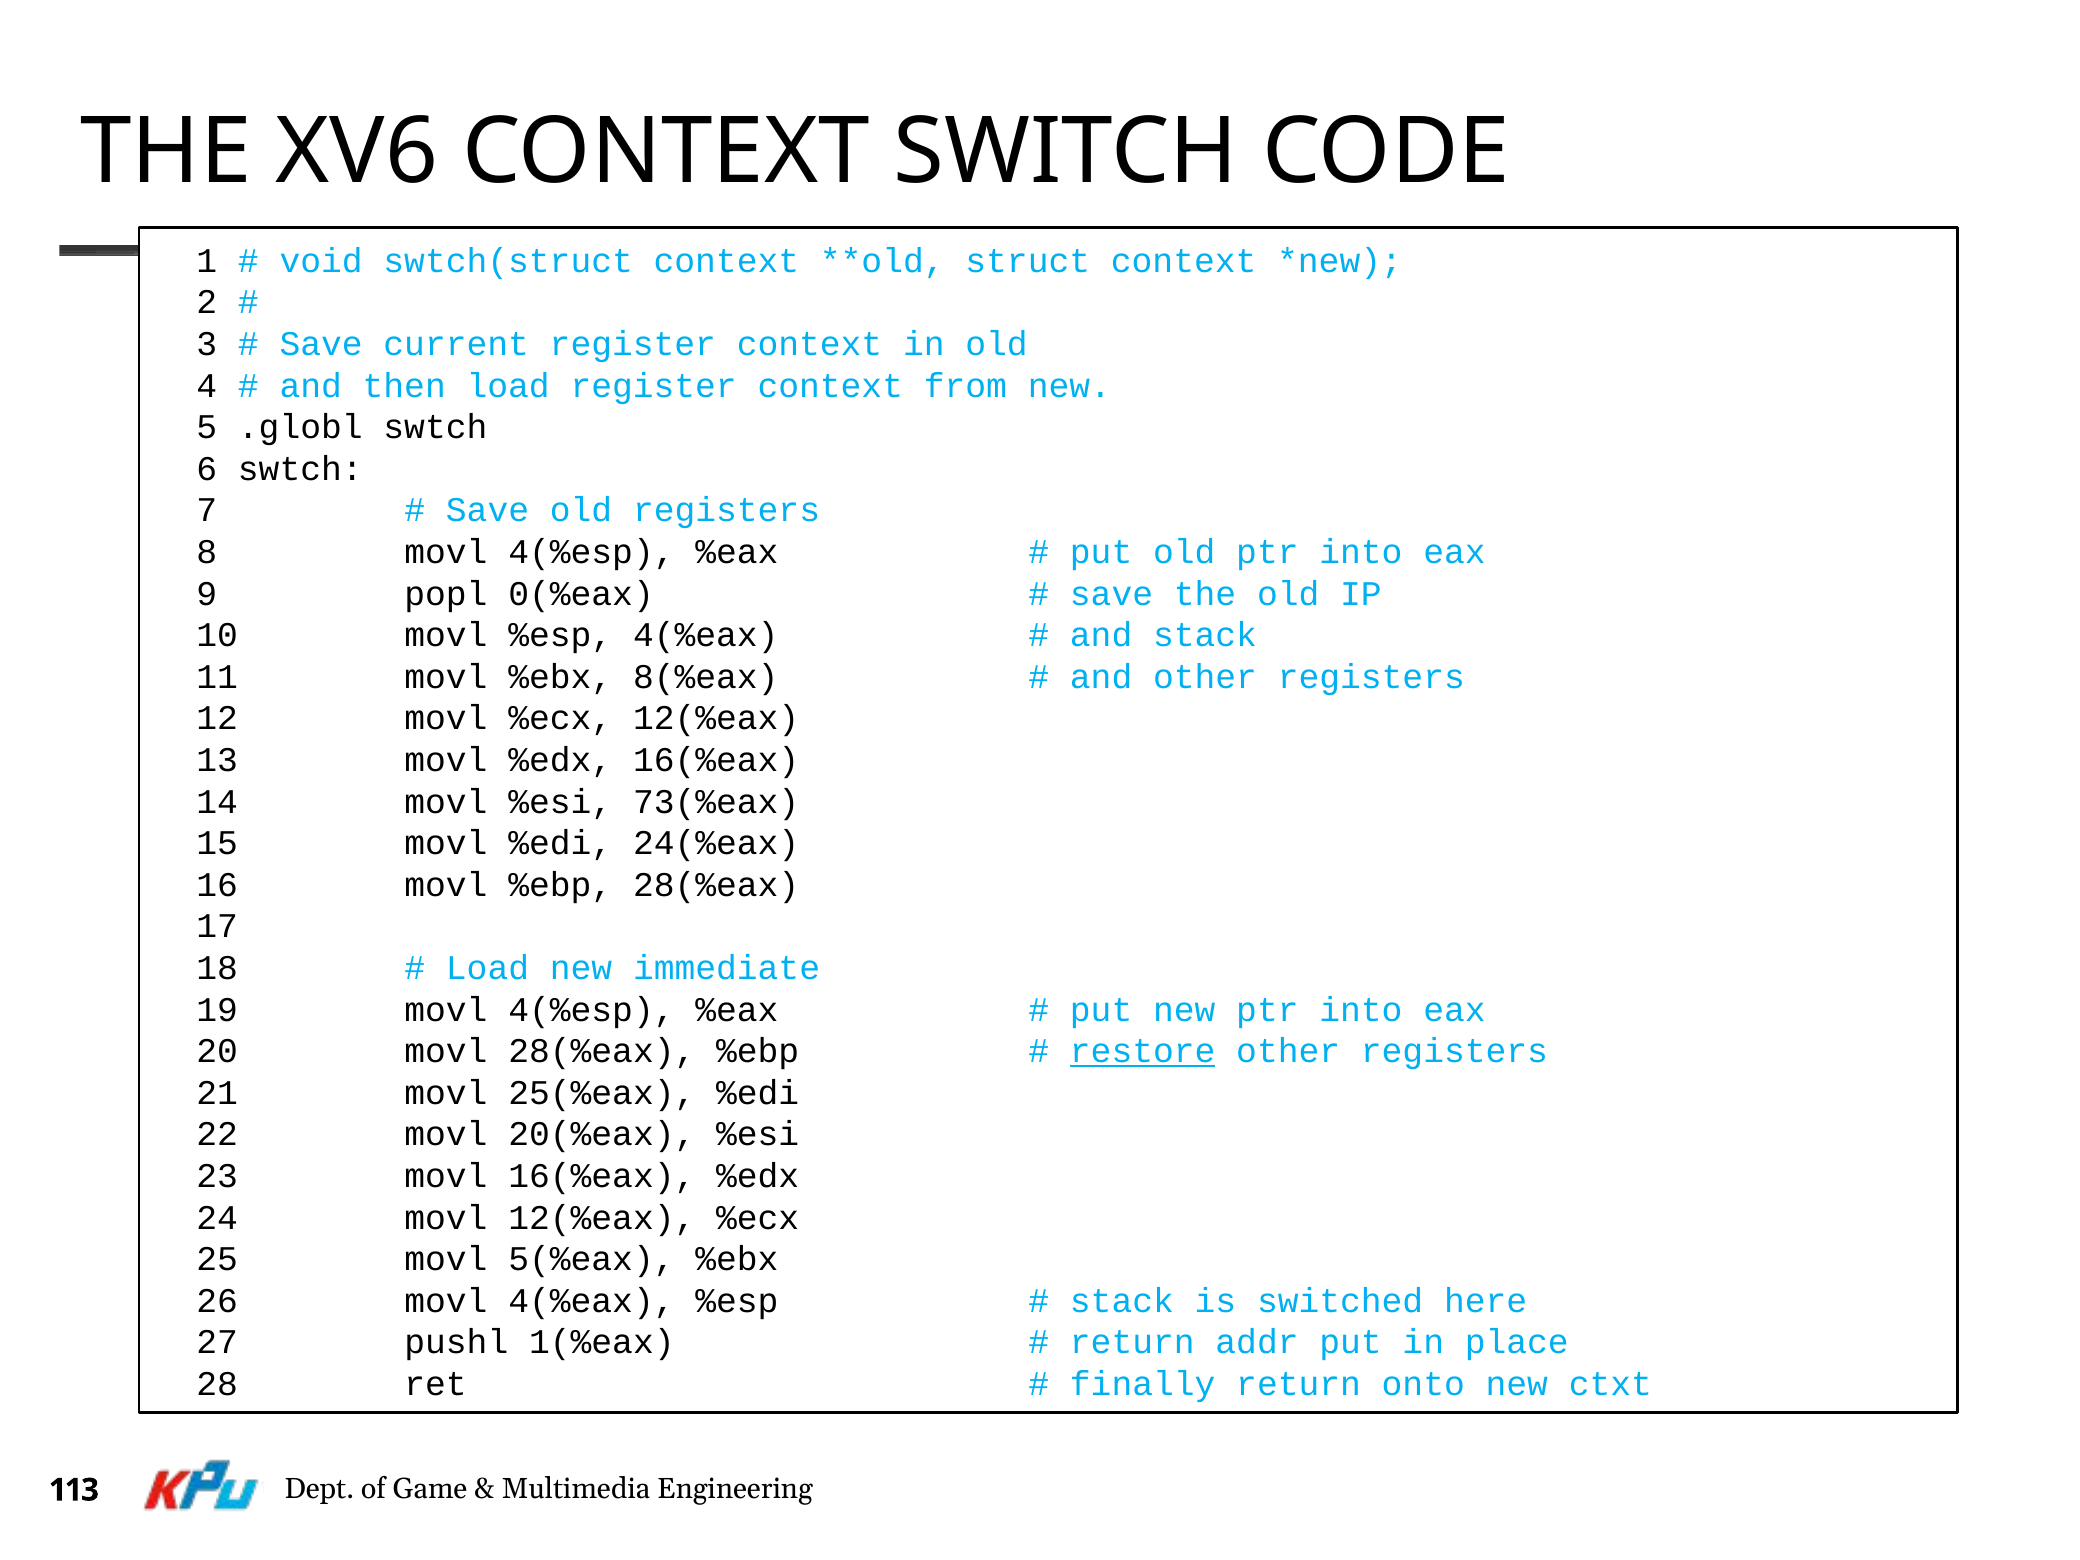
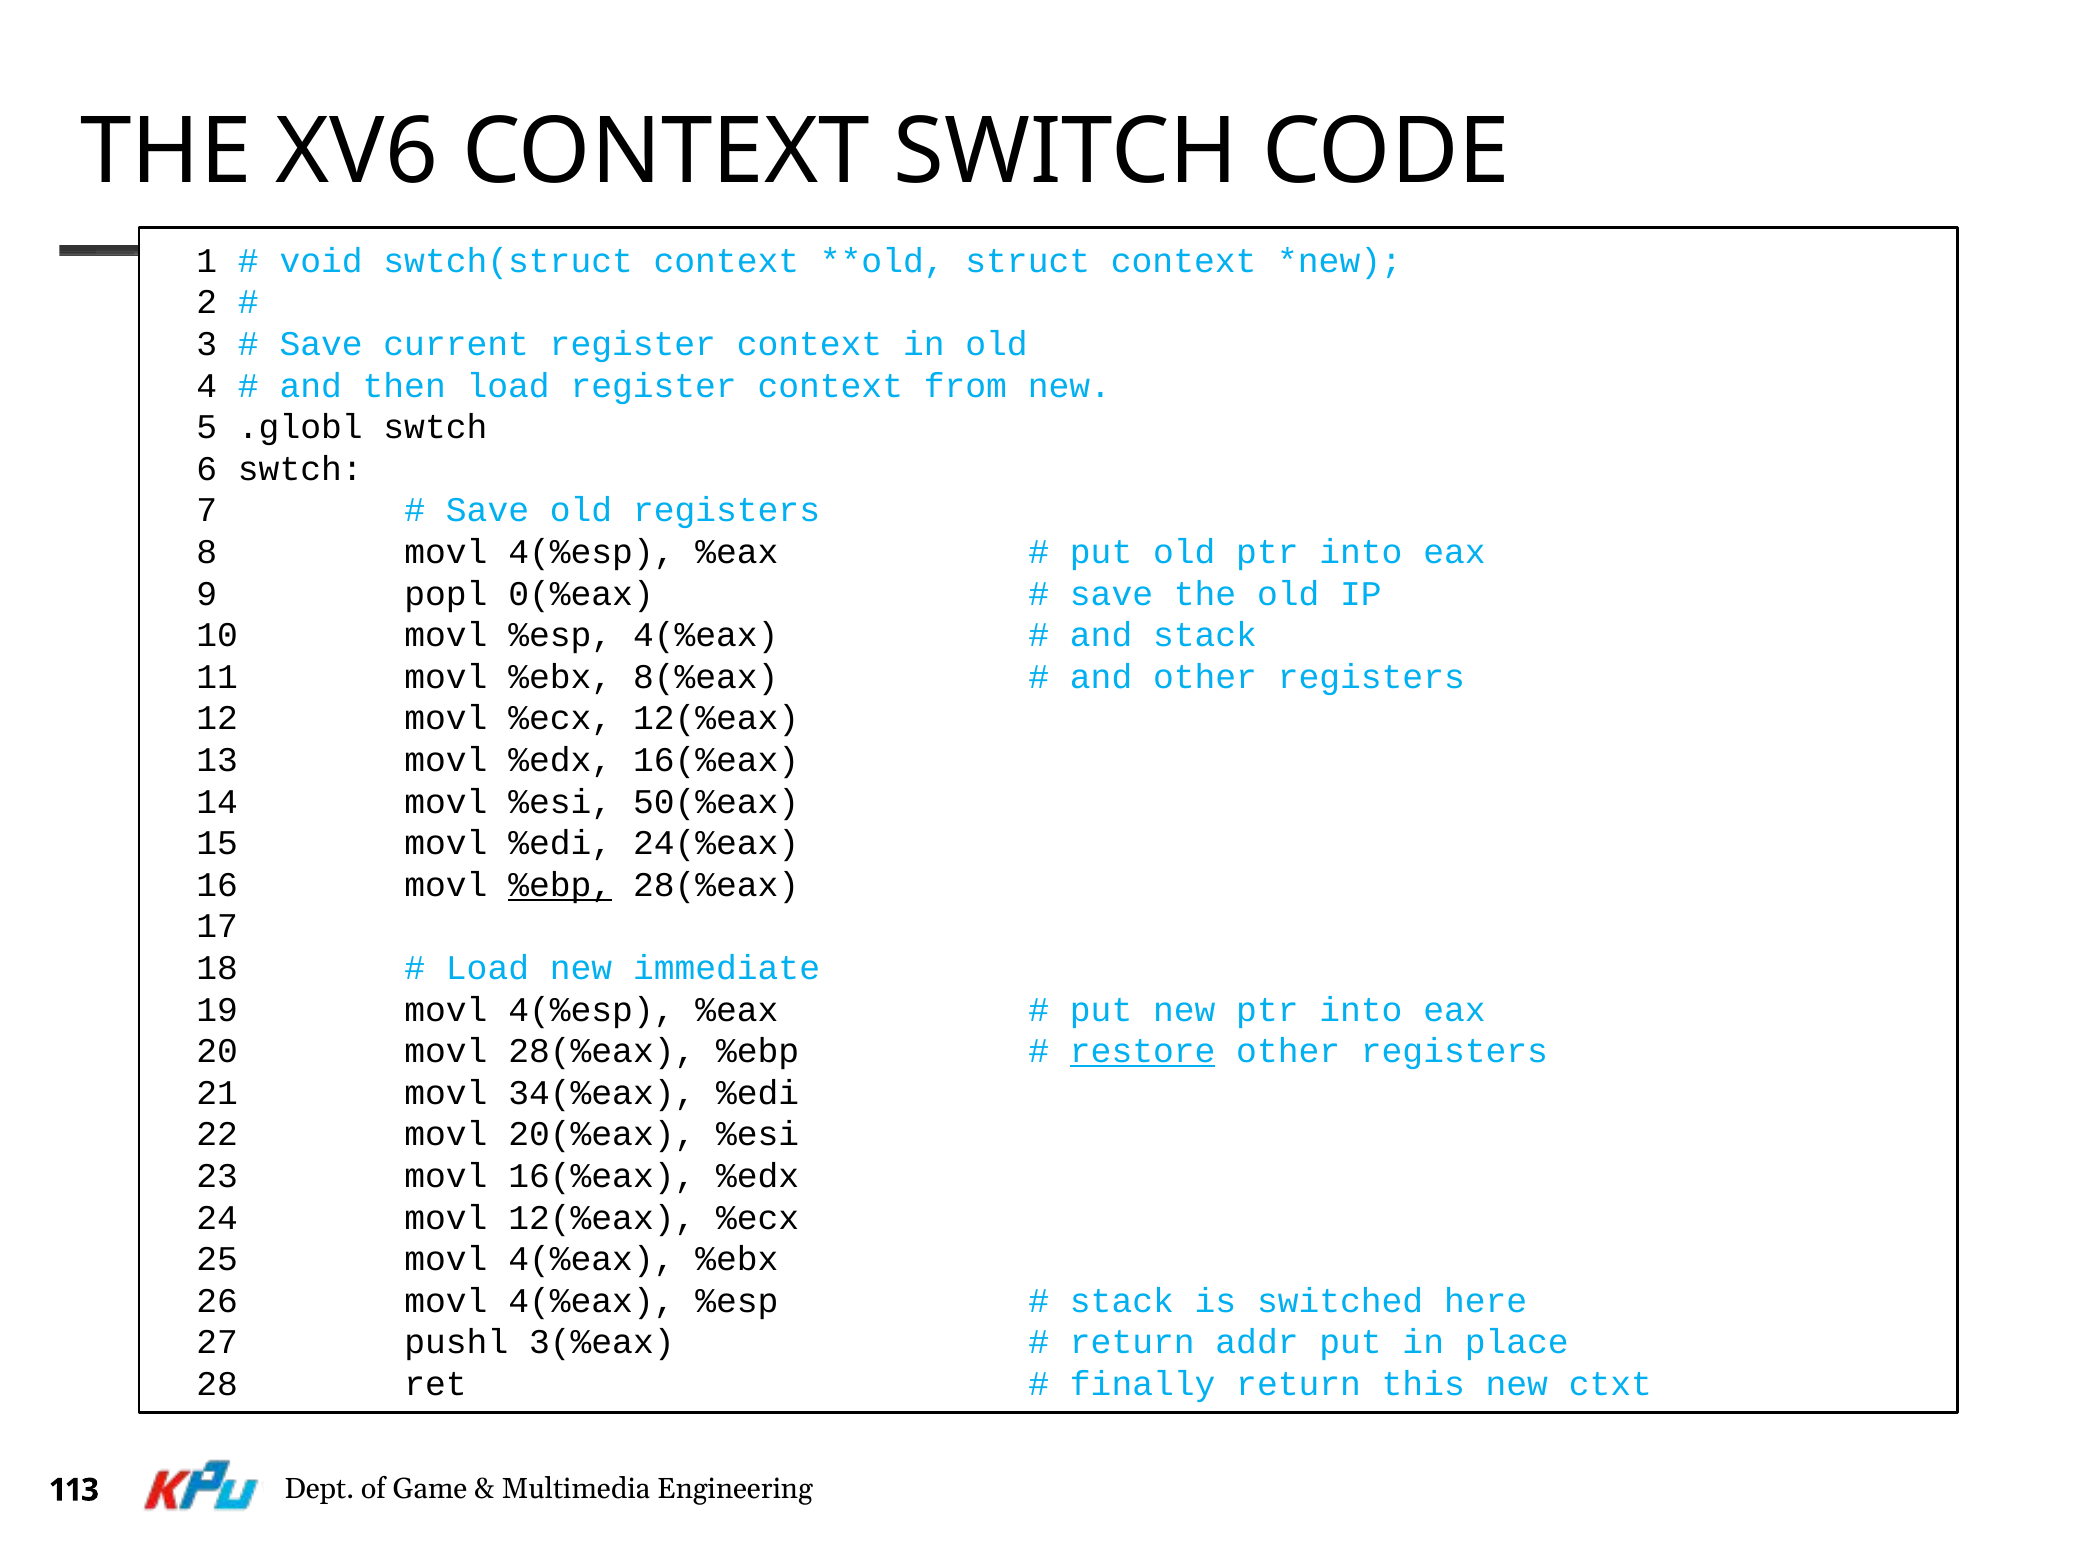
73(%eax: 73(%eax -> 50(%eax
%ebp at (560, 885) underline: none -> present
25(%eax: 25(%eax -> 34(%eax
25 movl 5(%eax: 5(%eax -> 4(%eax
1(%eax: 1(%eax -> 3(%eax
onto: onto -> this
